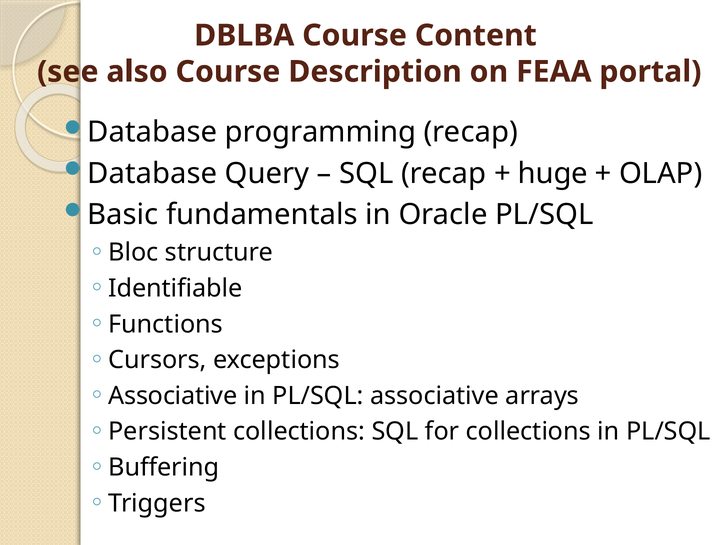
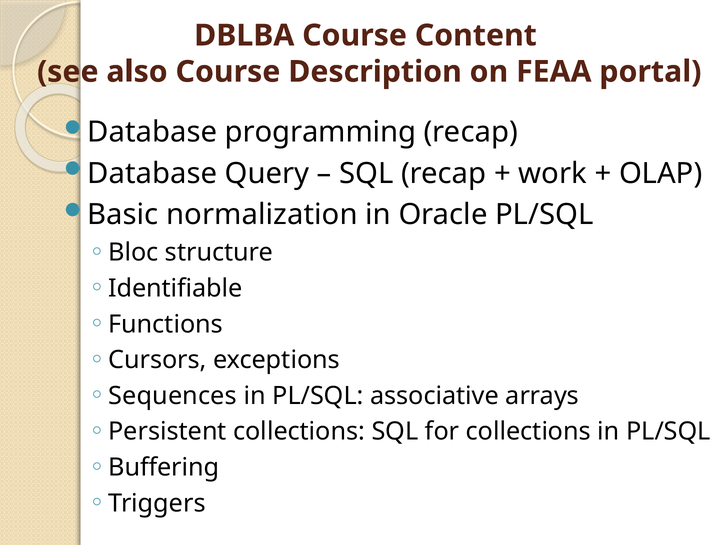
huge: huge -> work
fundamentals: fundamentals -> normalization
Associative at (173, 396): Associative -> Sequences
